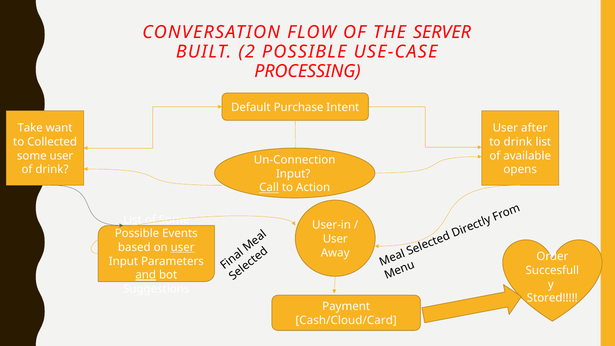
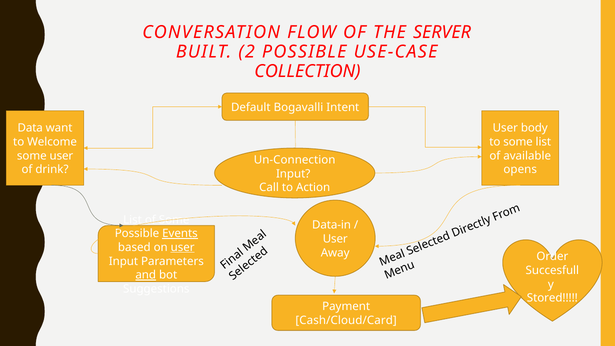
PROCESSING: PROCESSING -> COLLECTION
Purchase: Purchase -> Bogavalli
Take: Take -> Data
after: after -> body
Collected: Collected -> Welcome
to drink: drink -> some
Call underline: present -> none
User-in: User-in -> Data-in
Events underline: none -> present
